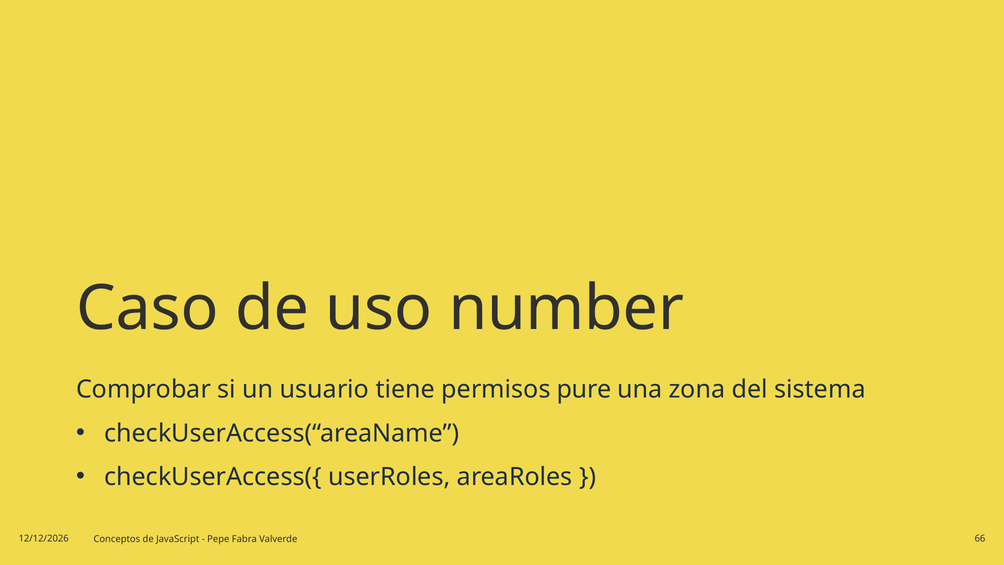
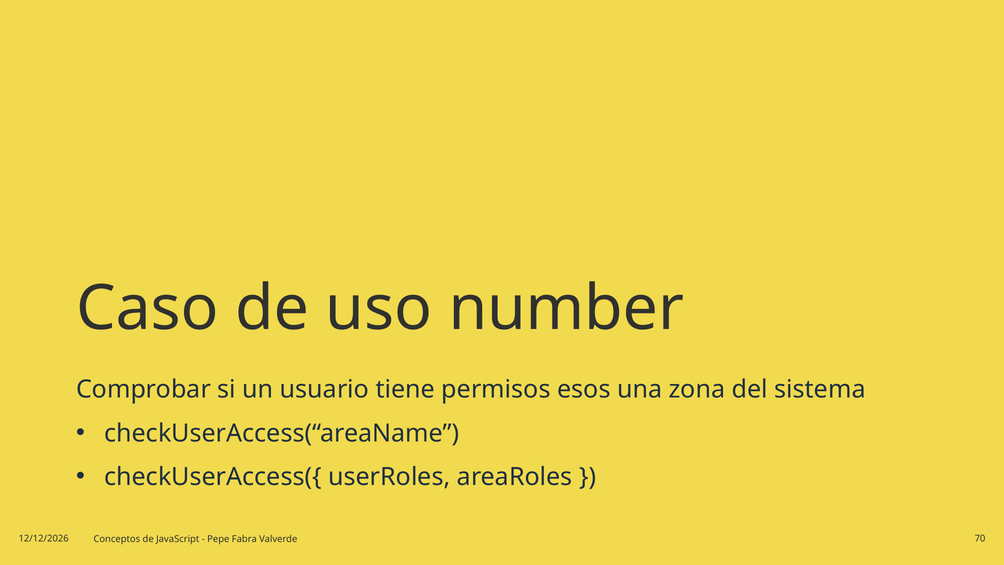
pure: pure -> esos
66: 66 -> 70
